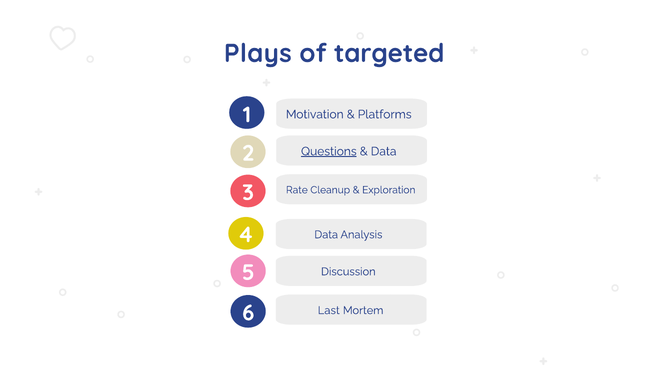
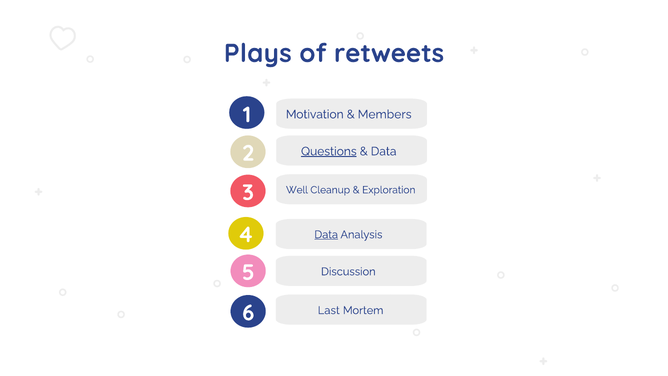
targeted: targeted -> retweets
Platforms: Platforms -> Members
Rate: Rate -> Well
Data at (326, 234) underline: none -> present
